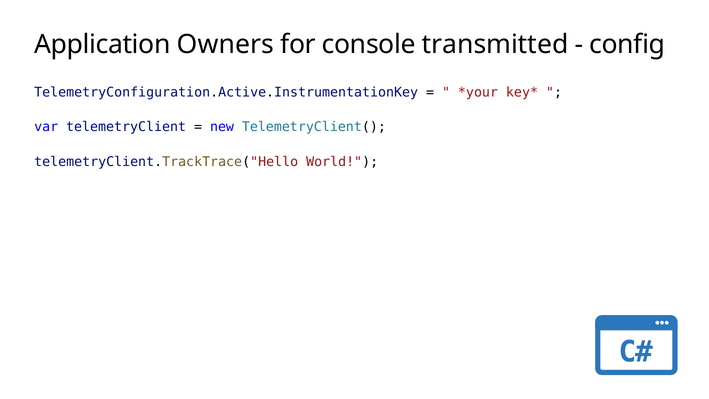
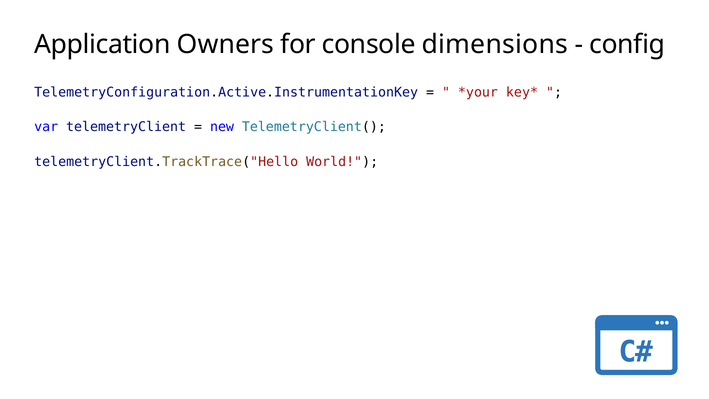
transmitted: transmitted -> dimensions
